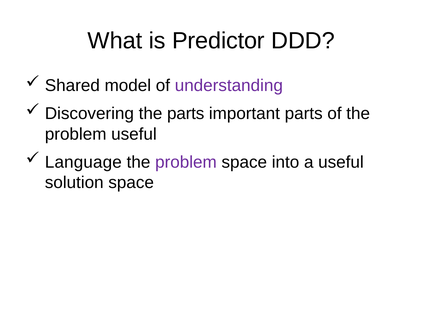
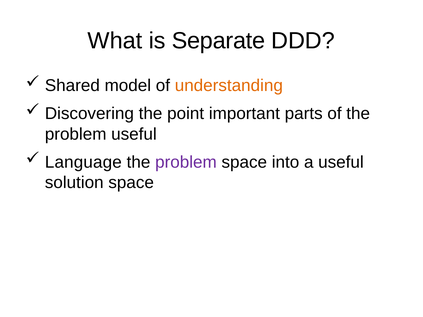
Predictor: Predictor -> Separate
understanding colour: purple -> orange
the parts: parts -> point
